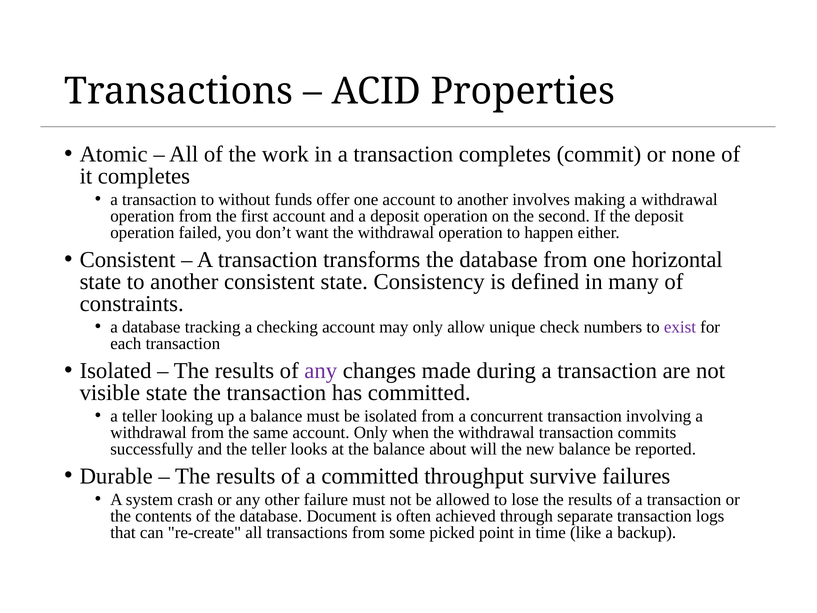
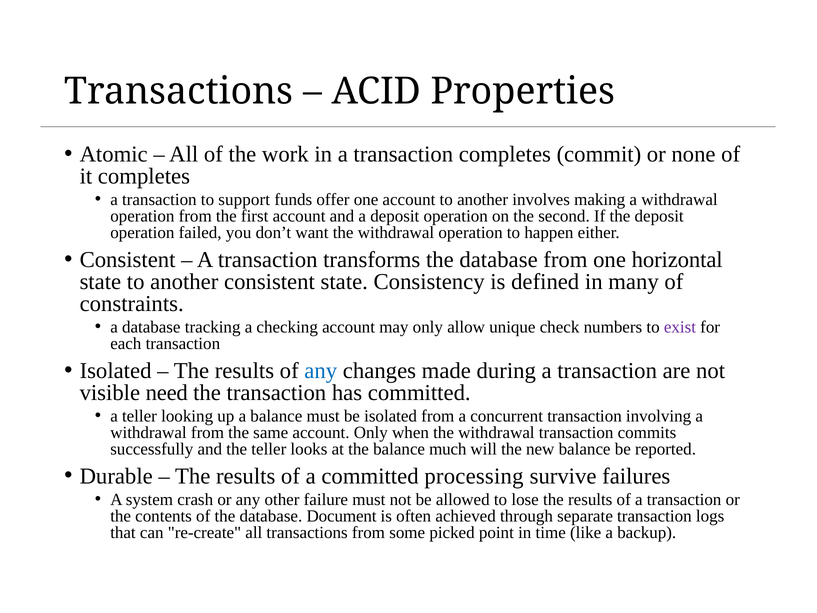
without: without -> support
any at (321, 371) colour: purple -> blue
visible state: state -> need
about: about -> much
throughput: throughput -> processing
